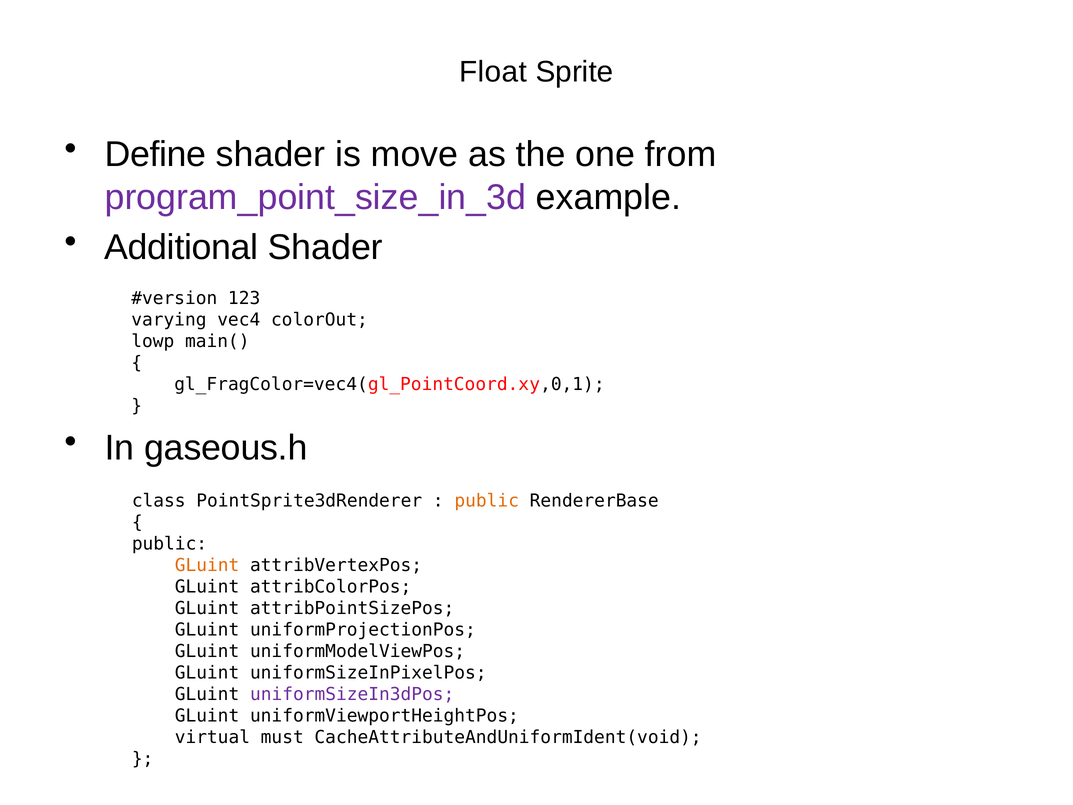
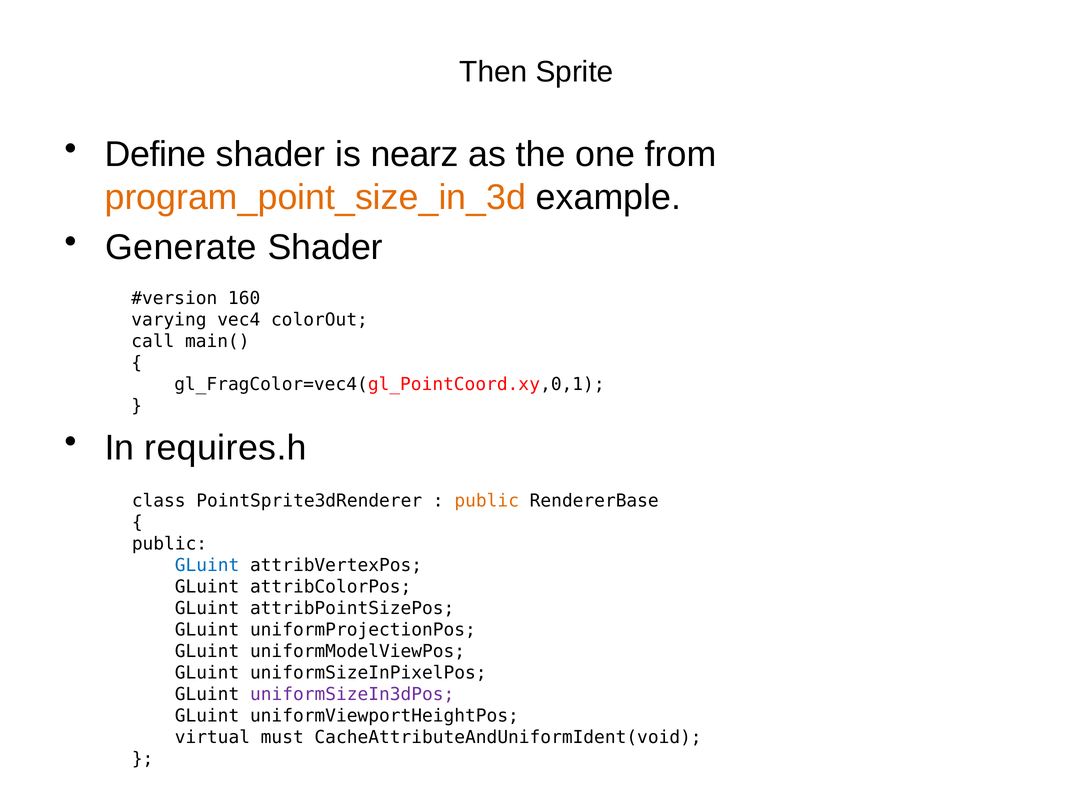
Float: Float -> Then
move: move -> nearz
program_point_size_in_3d colour: purple -> orange
Additional: Additional -> Generate
123: 123 -> 160
lowp: lowp -> call
gaseous.h: gaseous.h -> requires.h
GLuint at (207, 565) colour: orange -> blue
